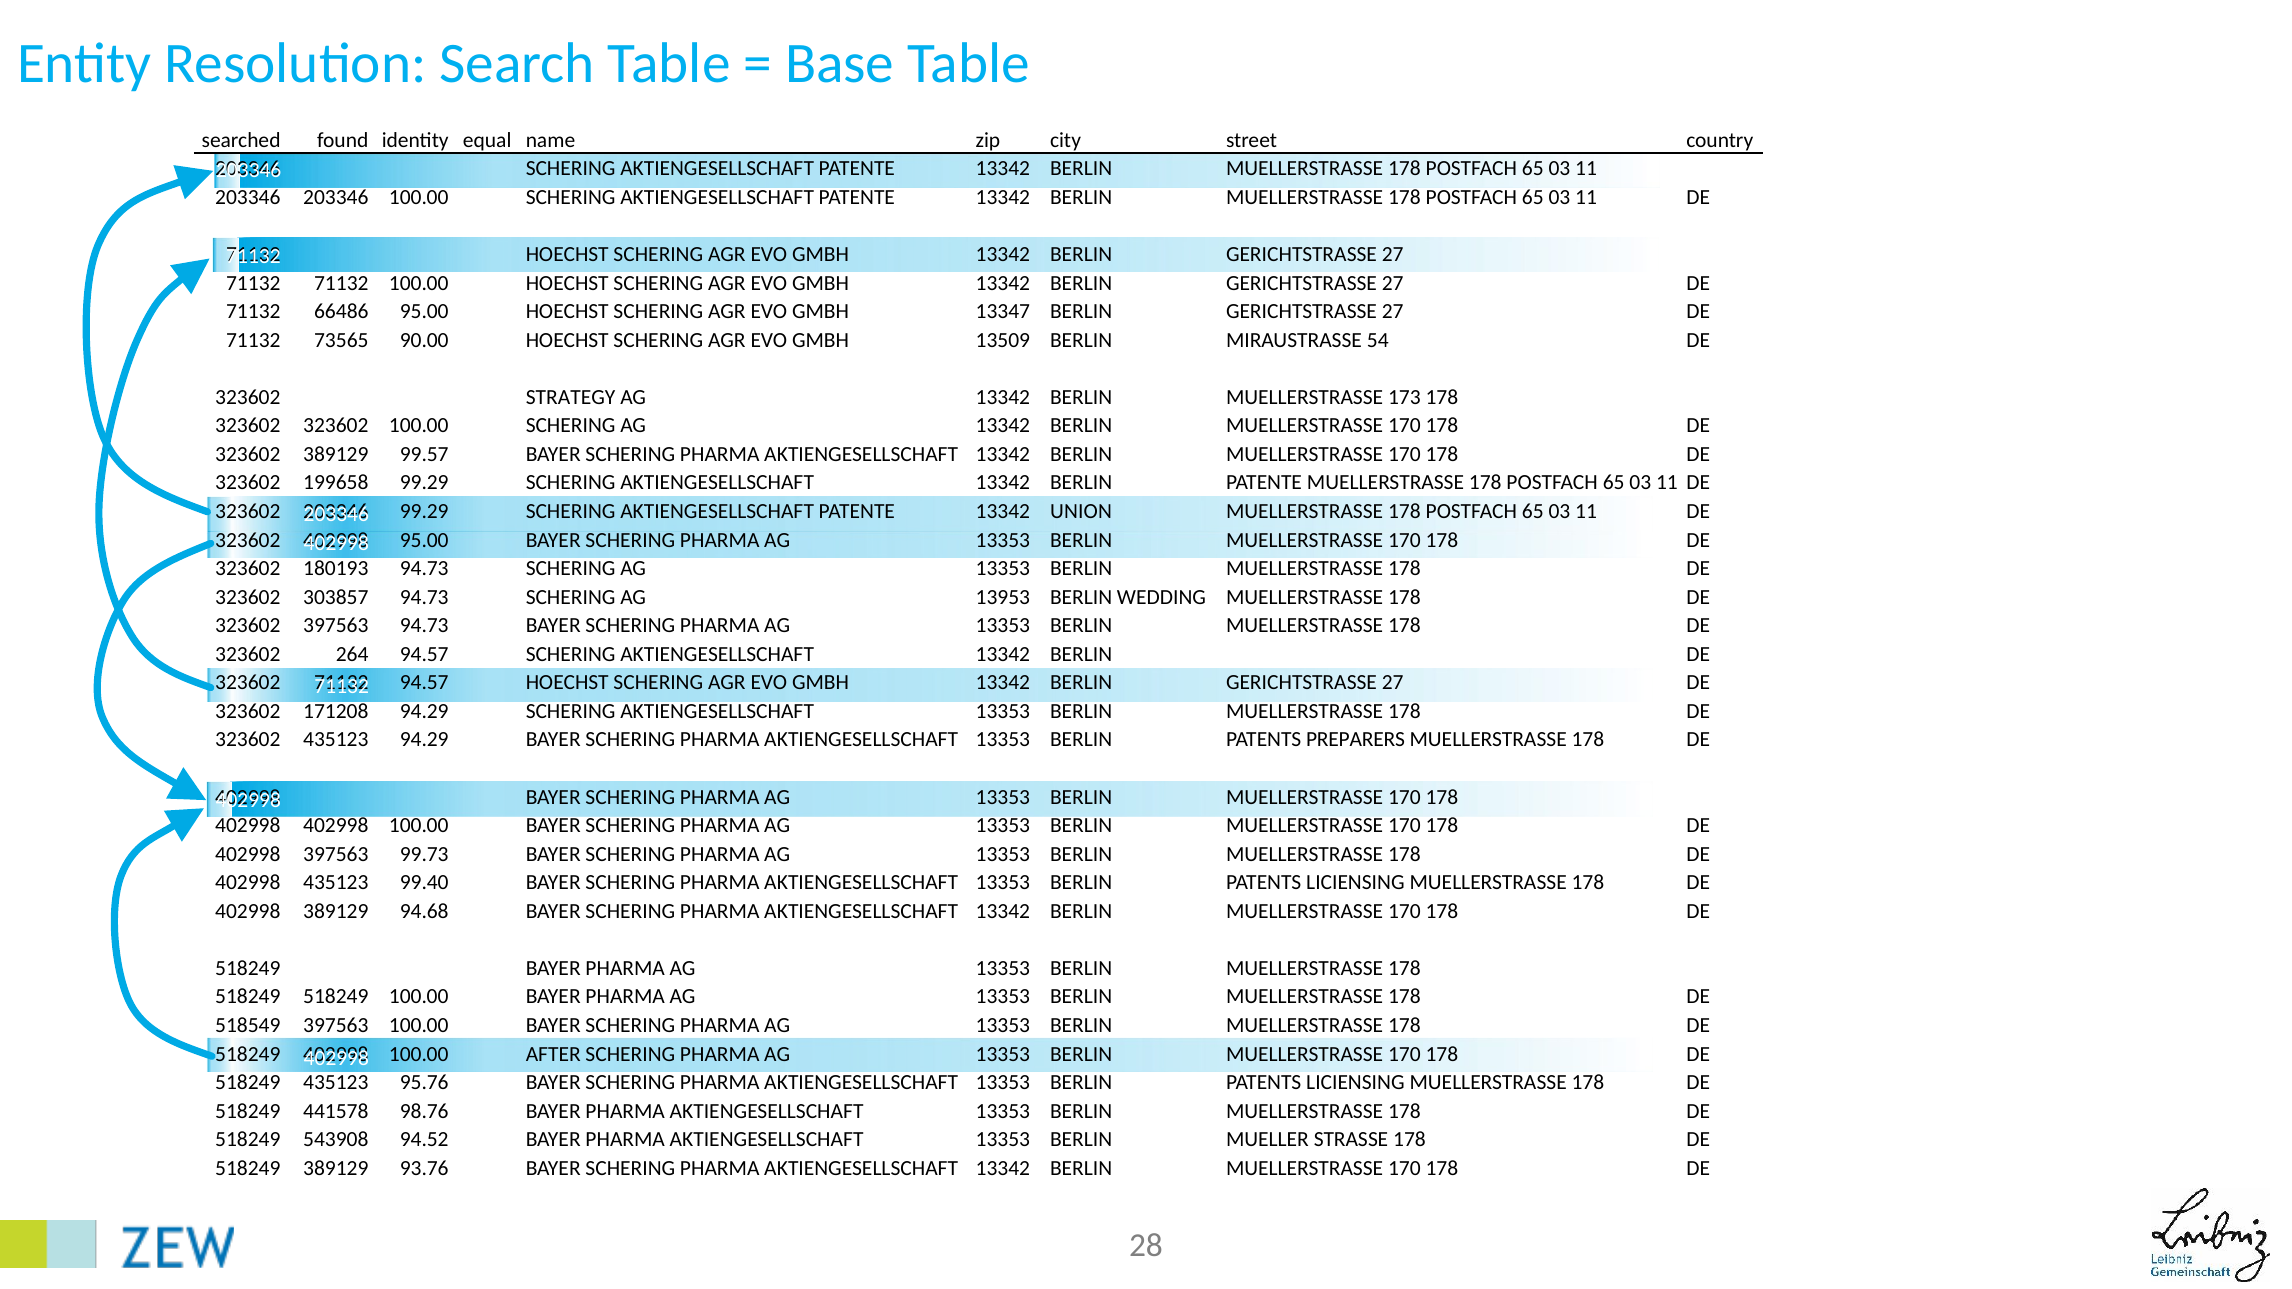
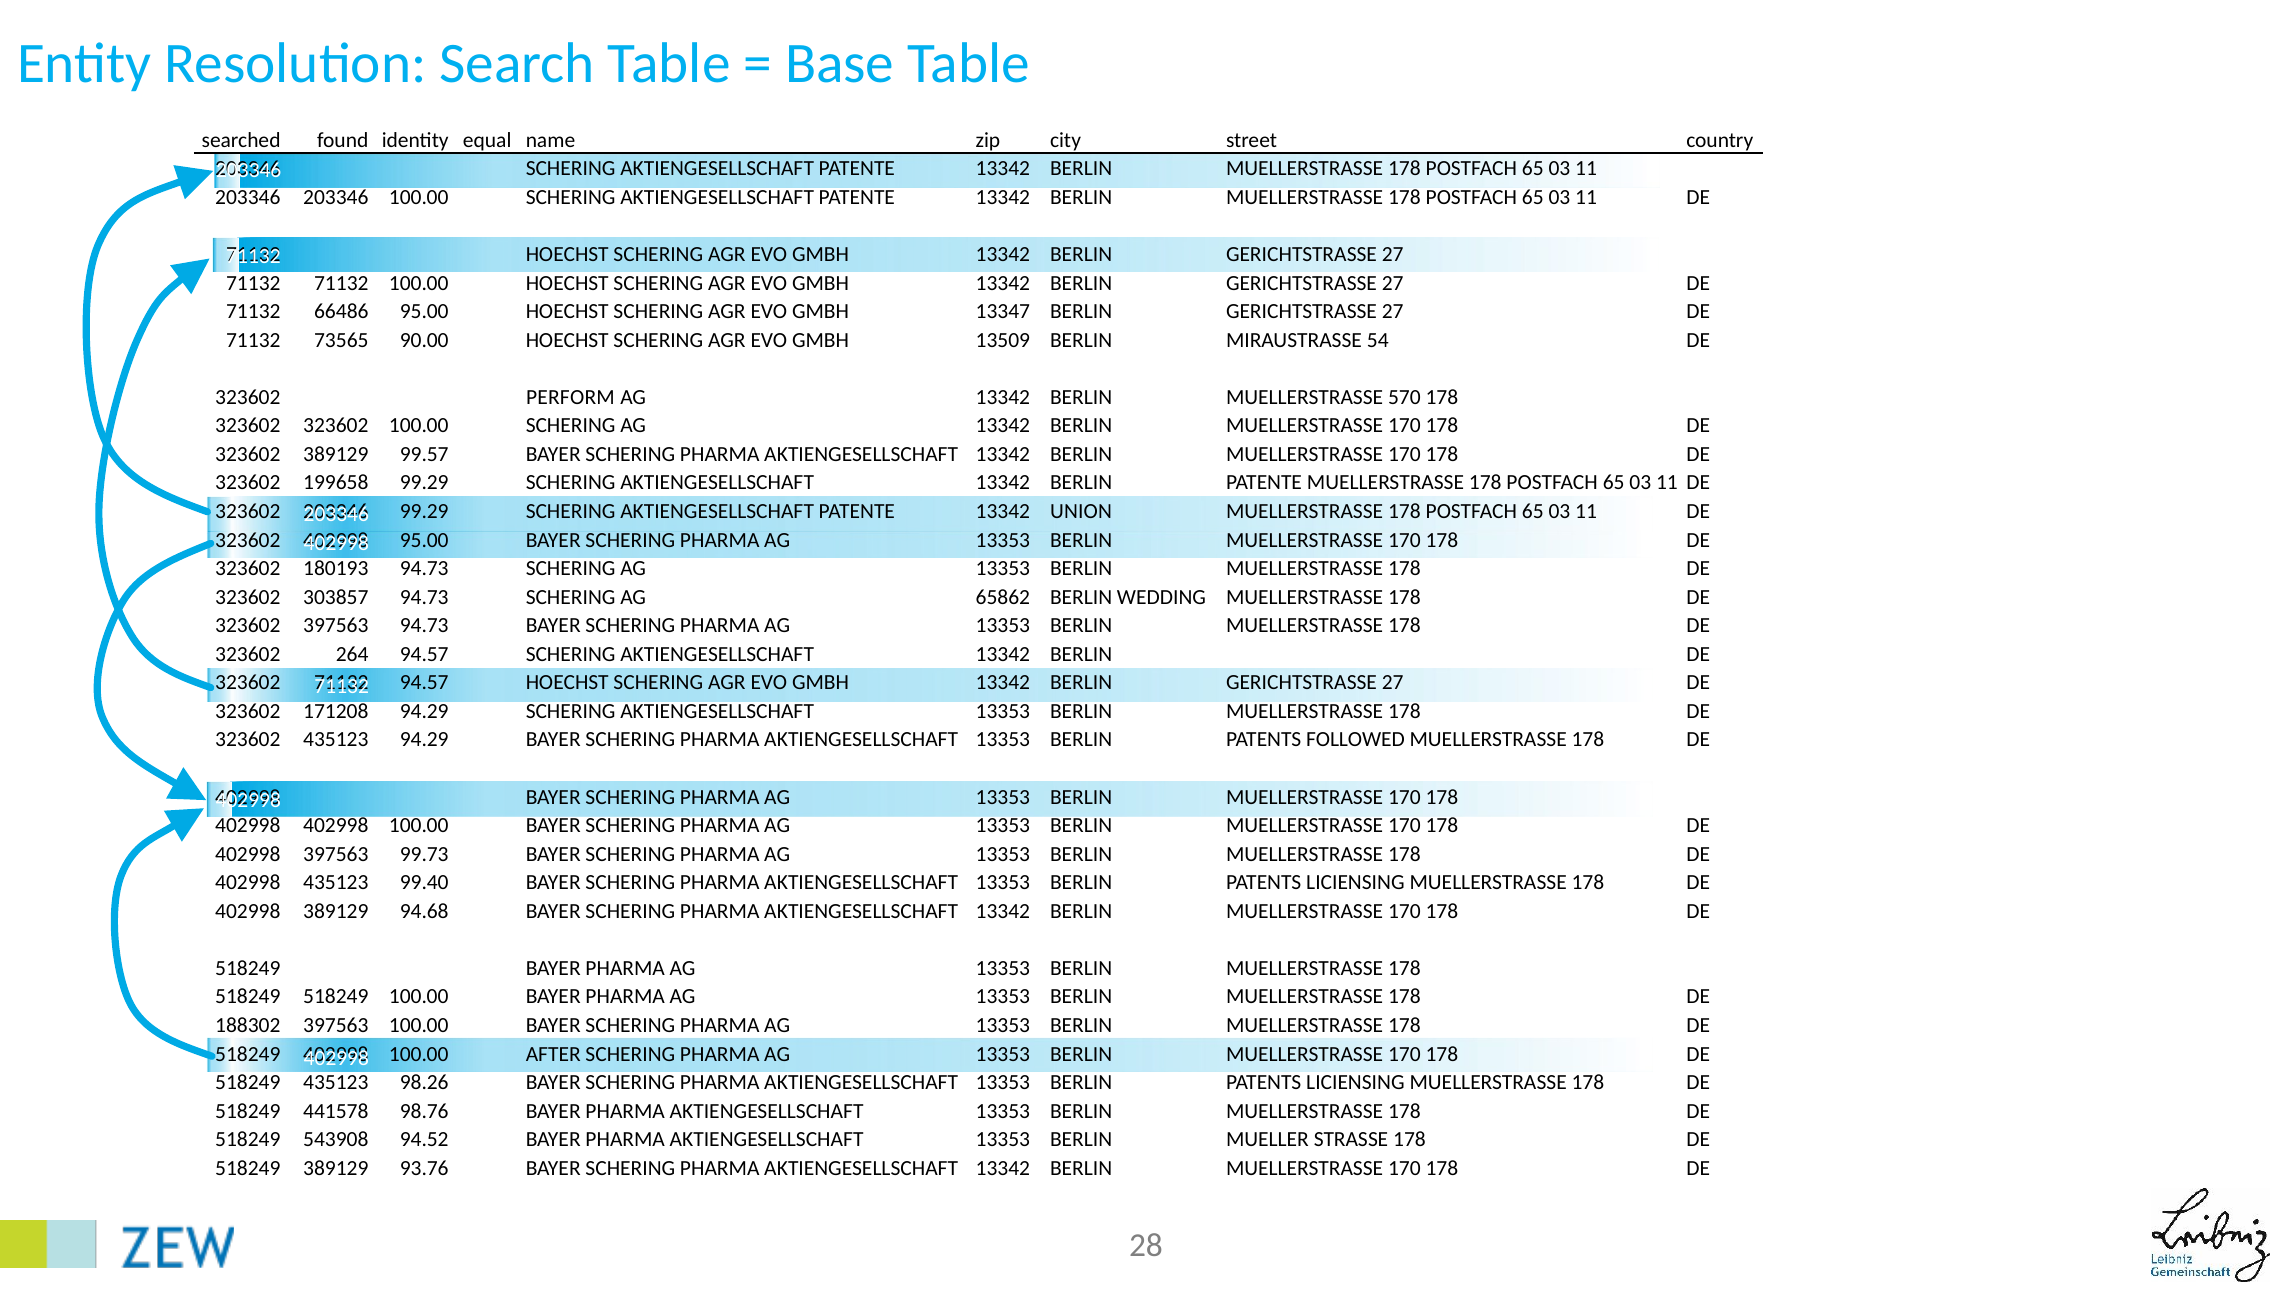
STRATEGY: STRATEGY -> PERFORM
173: 173 -> 570
13953: 13953 -> 65862
PREPARERS: PREPARERS -> FOLLOWED
518549: 518549 -> 188302
95.76: 95.76 -> 98.26
